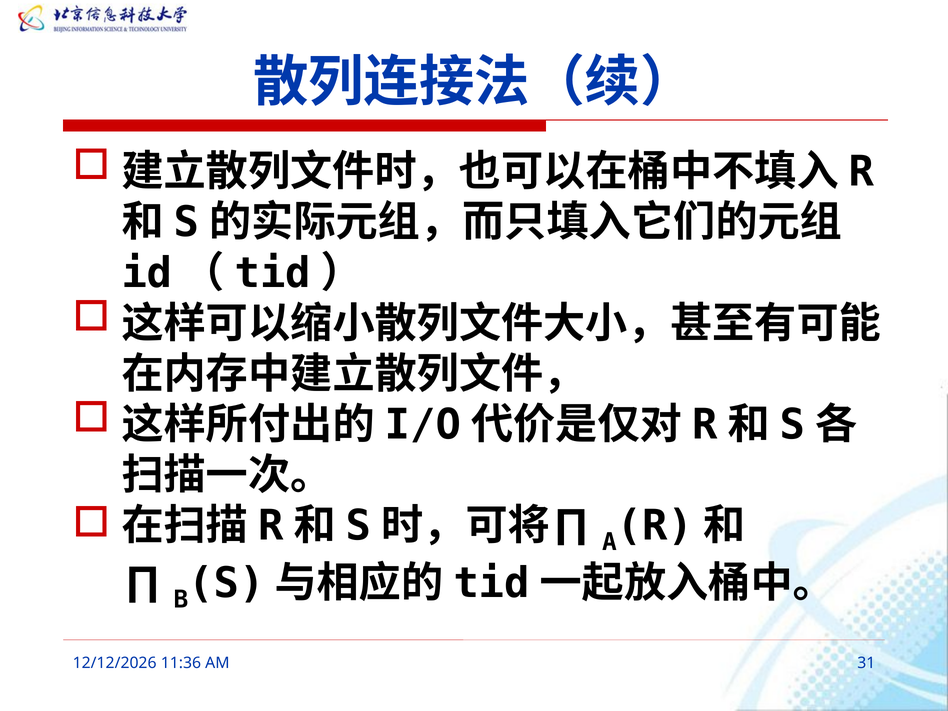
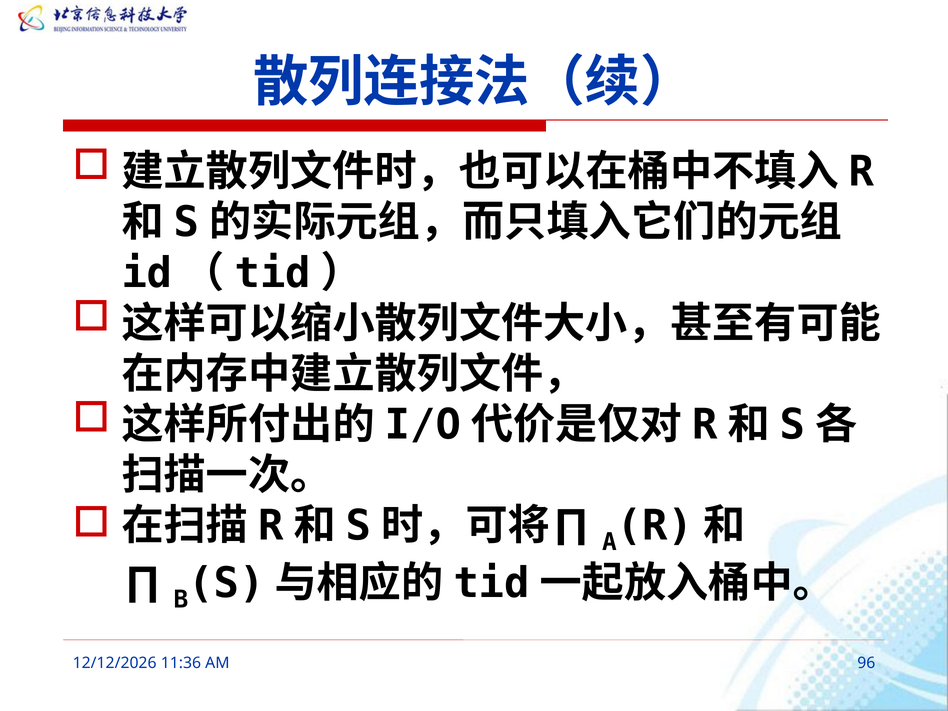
31: 31 -> 96
